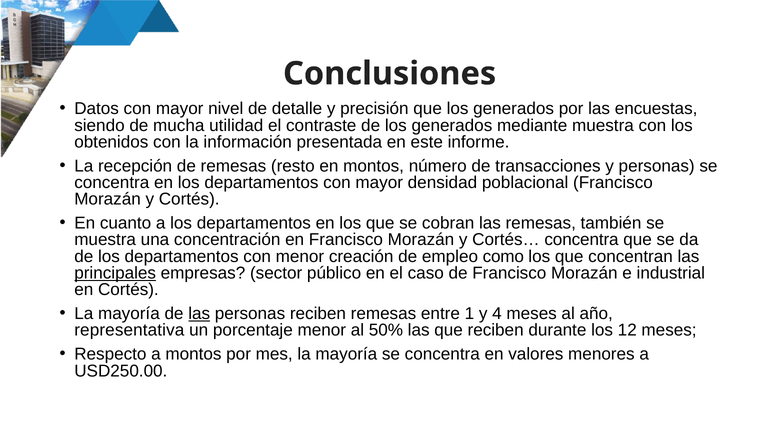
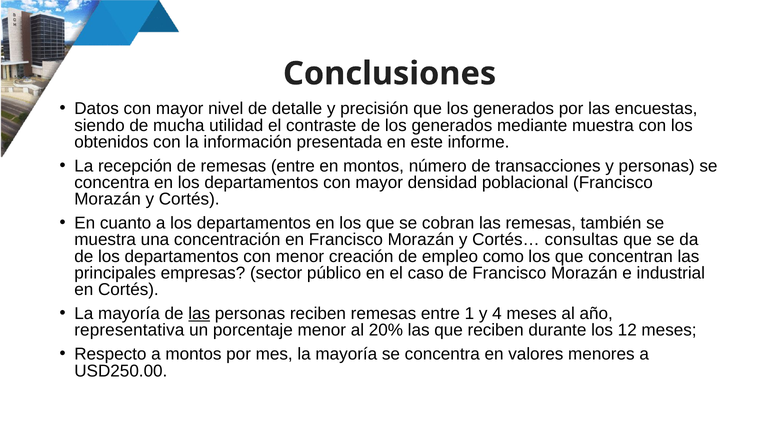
de remesas resto: resto -> entre
Cortés… concentra: concentra -> consultas
principales underline: present -> none
50%: 50% -> 20%
